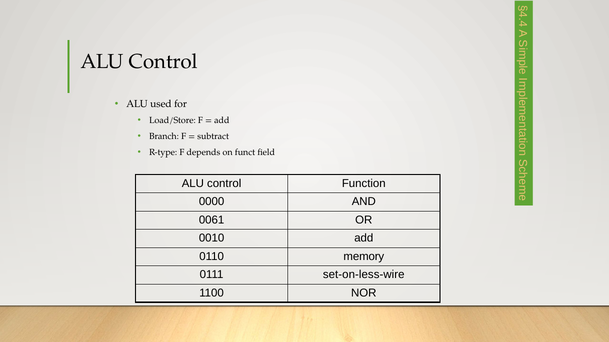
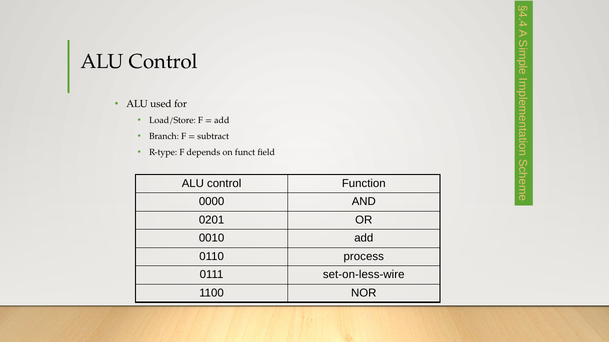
0061: 0061 -> 0201
memory: memory -> process
